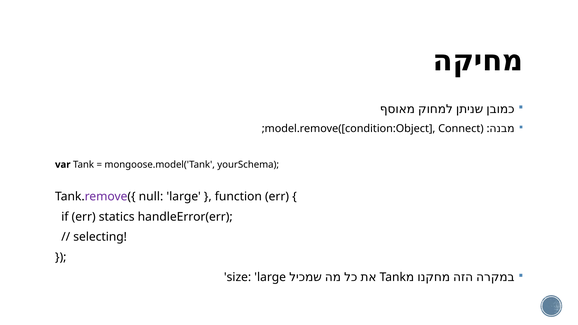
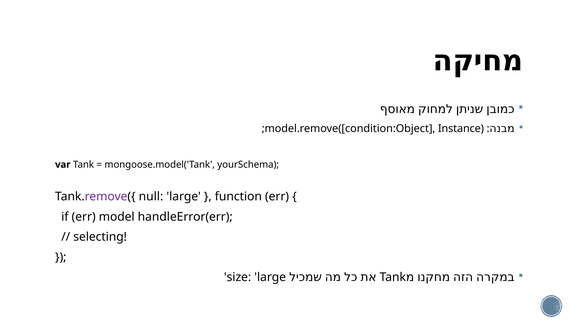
Connect: Connect -> Instance
statics: statics -> model
